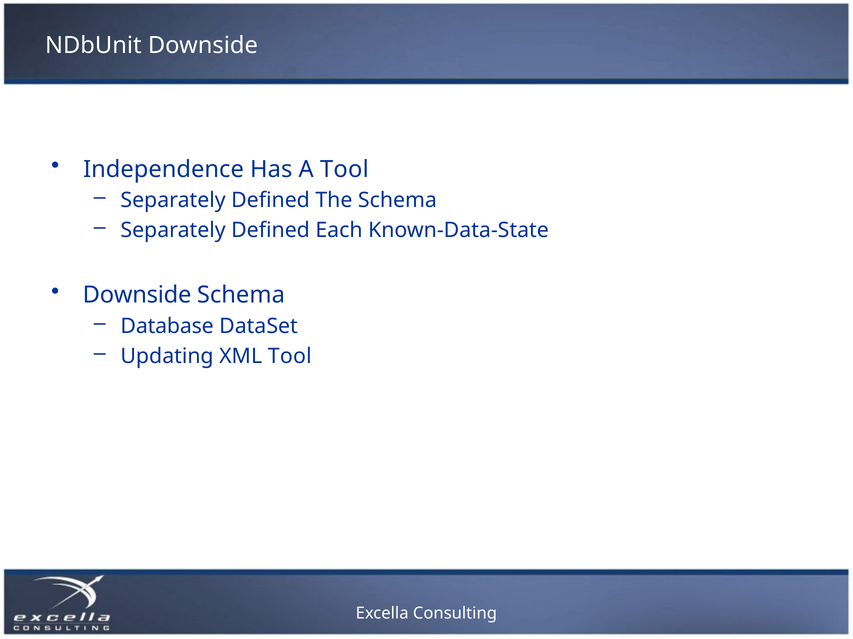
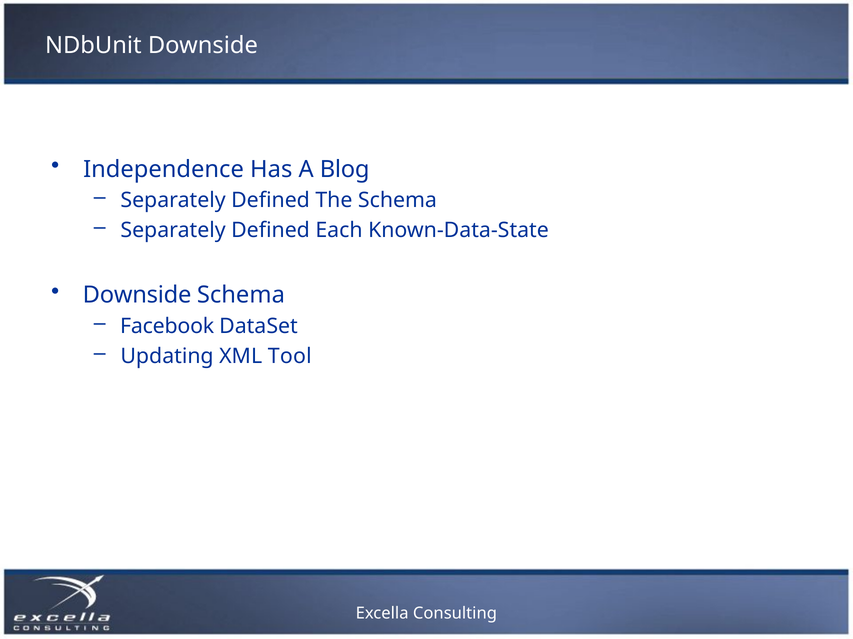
A Tool: Tool -> Blog
Database: Database -> Facebook
